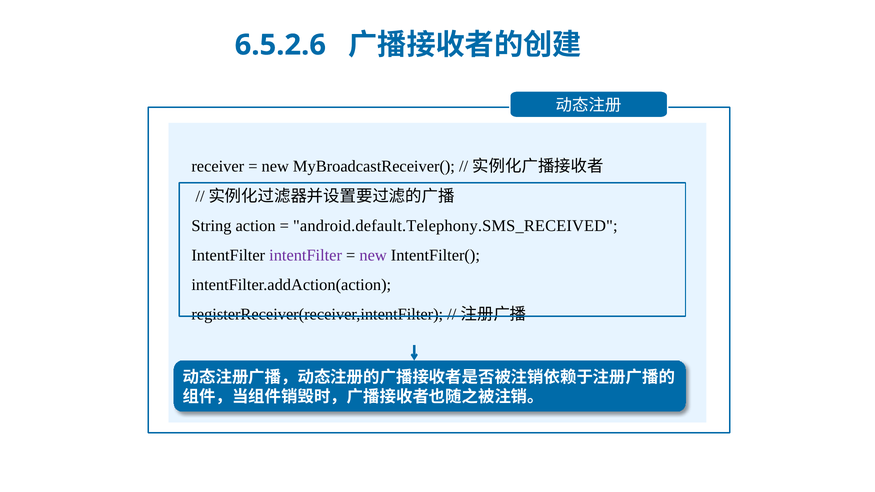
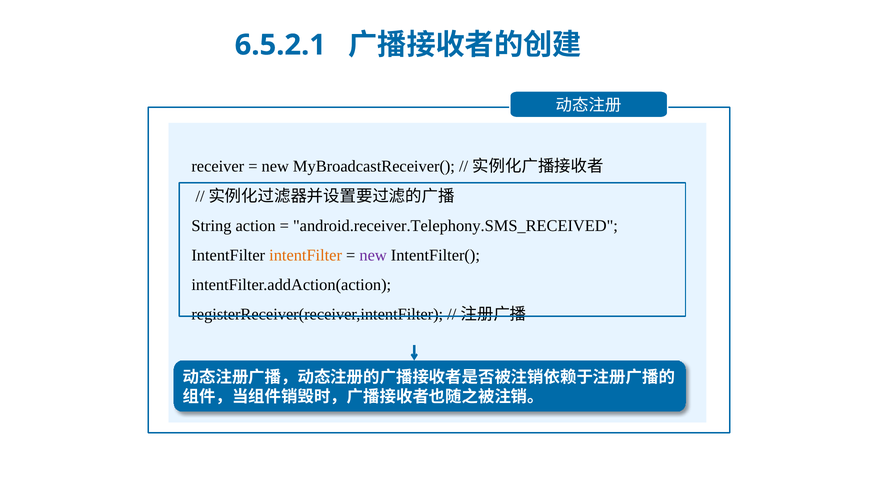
6.5.2.6: 6.5.2.6 -> 6.5.2.1
android.default.Telephony.SMS_RECEIVED: android.default.Telephony.SMS_RECEIVED -> android.receiver.Telephony.SMS_RECEIVED
intentFilter at (306, 255) colour: purple -> orange
